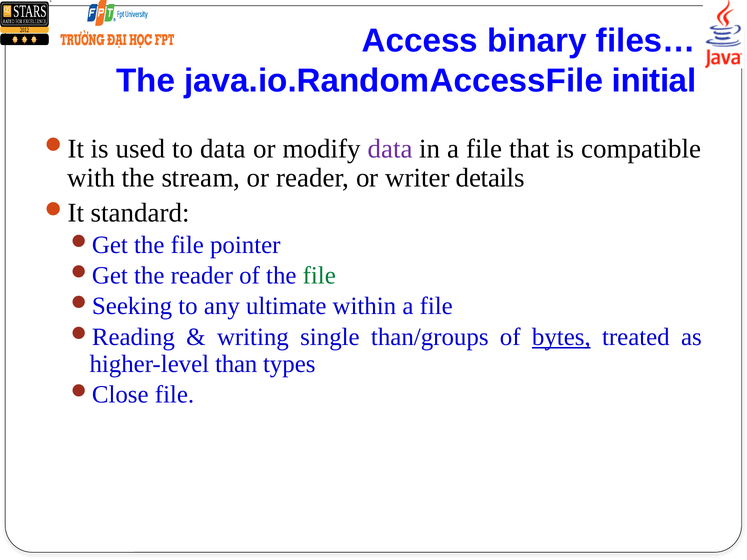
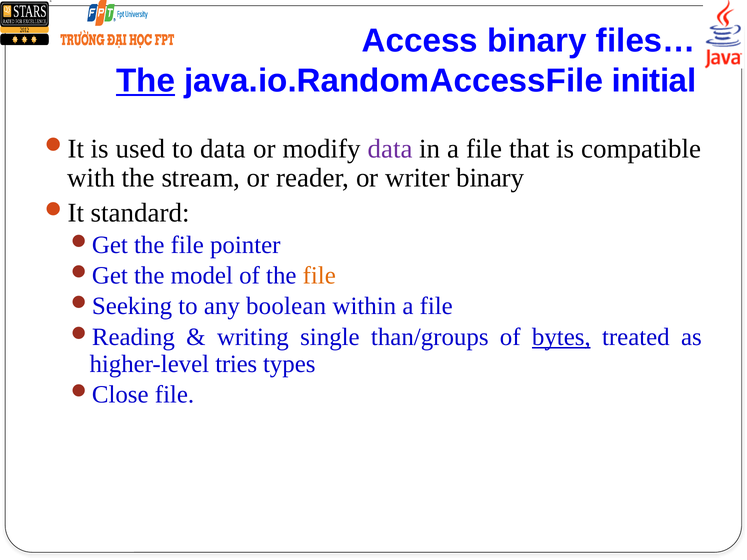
The at (145, 81) underline: none -> present
writer details: details -> binary
the reader: reader -> model
file at (319, 276) colour: green -> orange
ultimate: ultimate -> boolean
than: than -> tries
